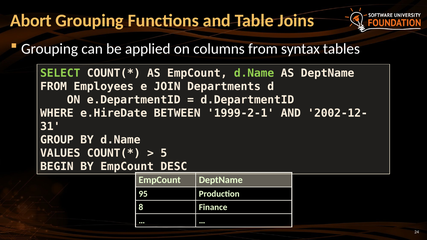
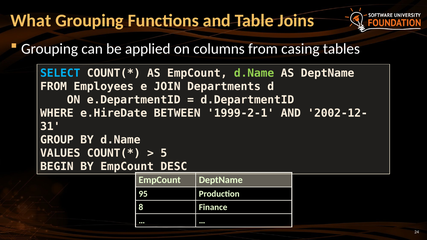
Abort: Abort -> What
syntax: syntax -> casing
SELECT colour: light green -> light blue
